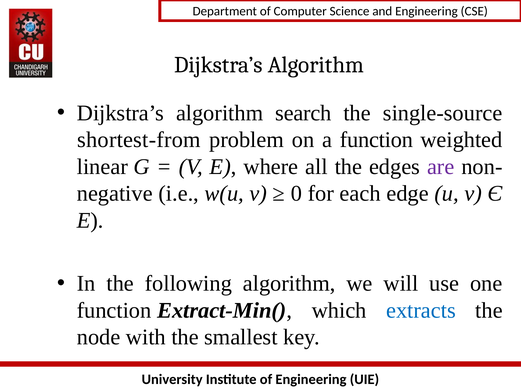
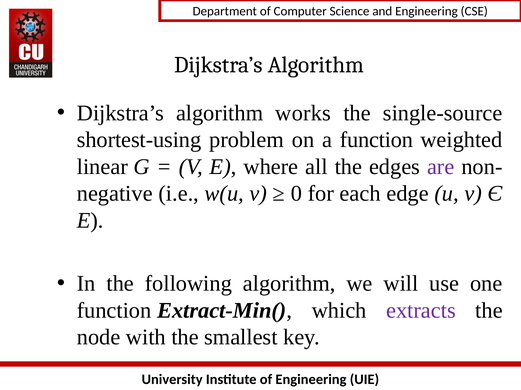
search: search -> works
shortest-from: shortest-from -> shortest-using
extracts colour: blue -> purple
